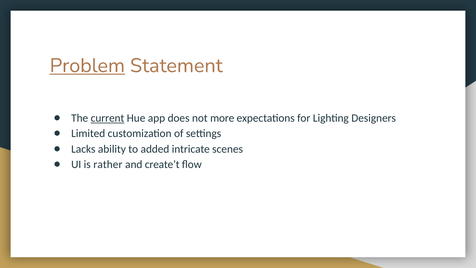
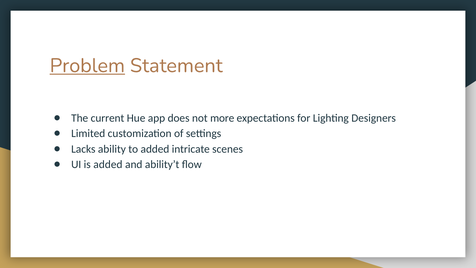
current underline: present -> none
is rather: rather -> added
create’t: create’t -> ability’t
